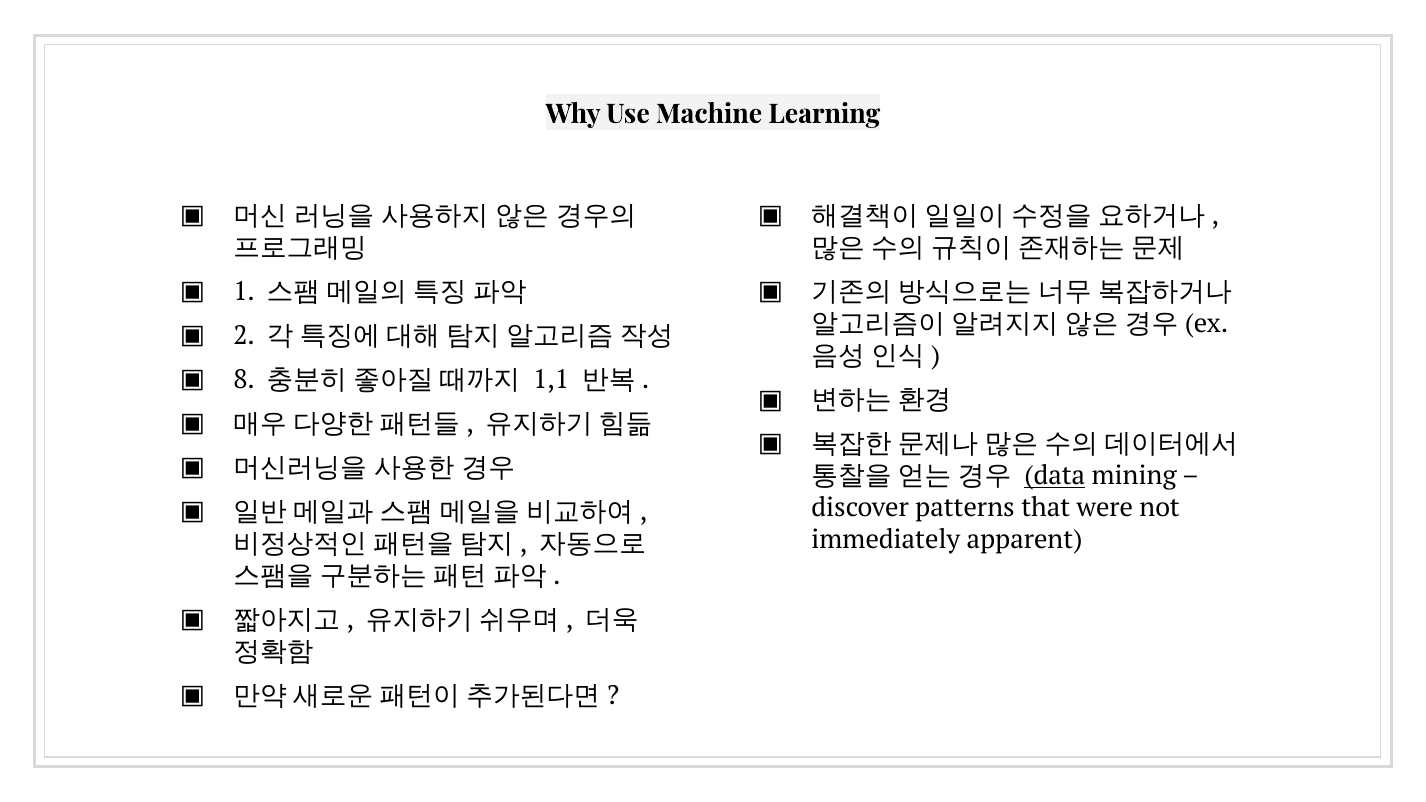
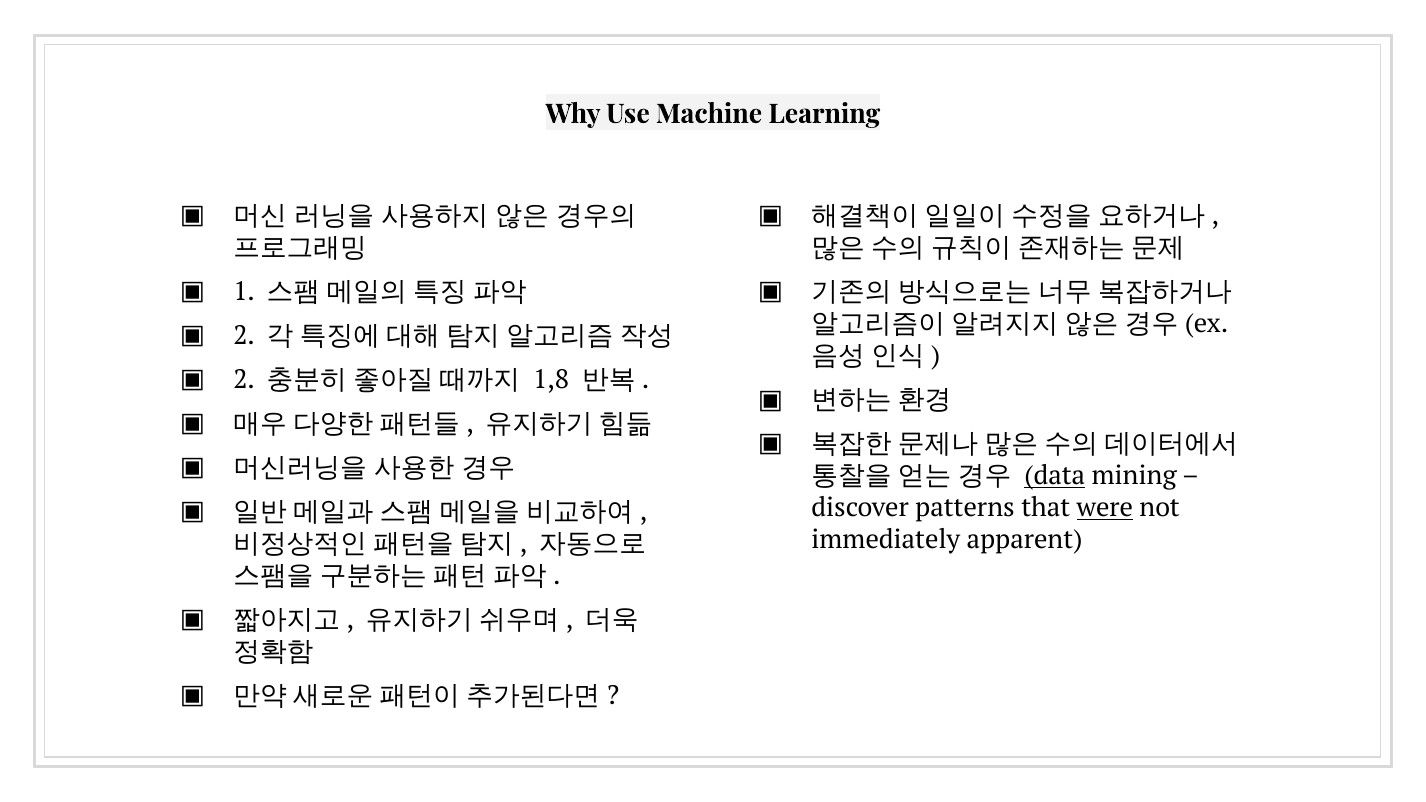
8 at (244, 380): 8 -> 2
1,1: 1,1 -> 1,8
were underline: none -> present
